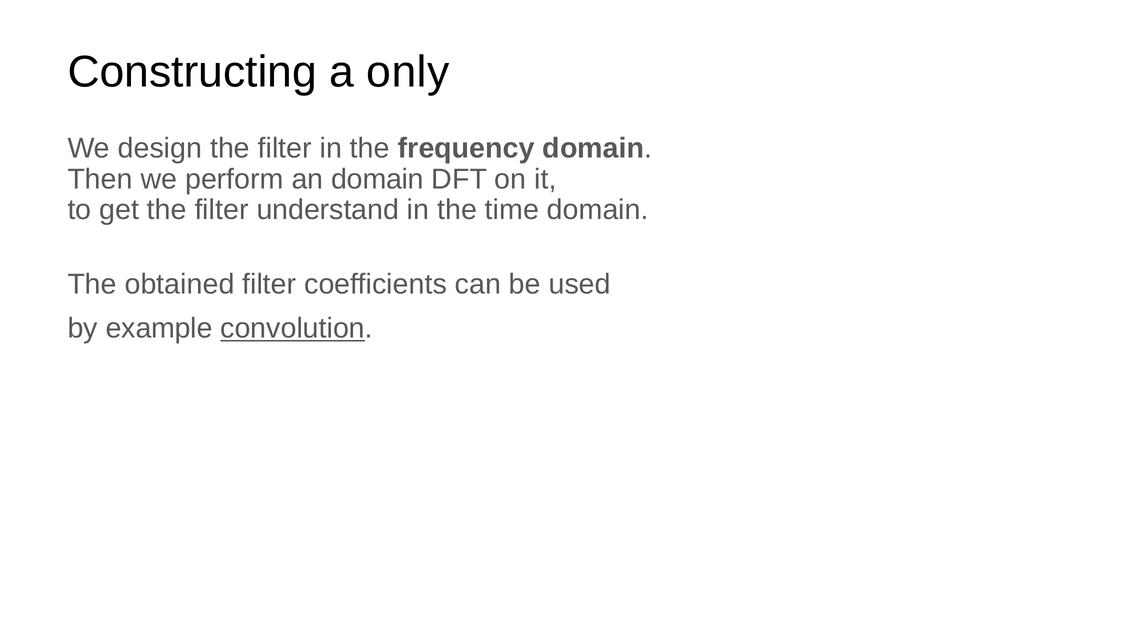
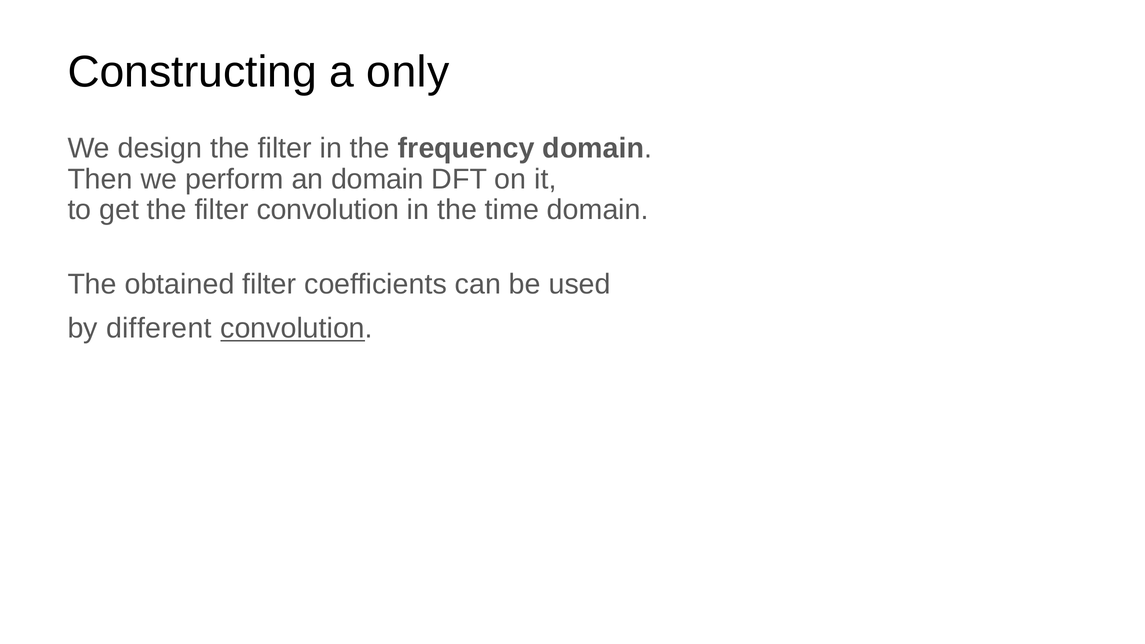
filter understand: understand -> convolution
example: example -> different
